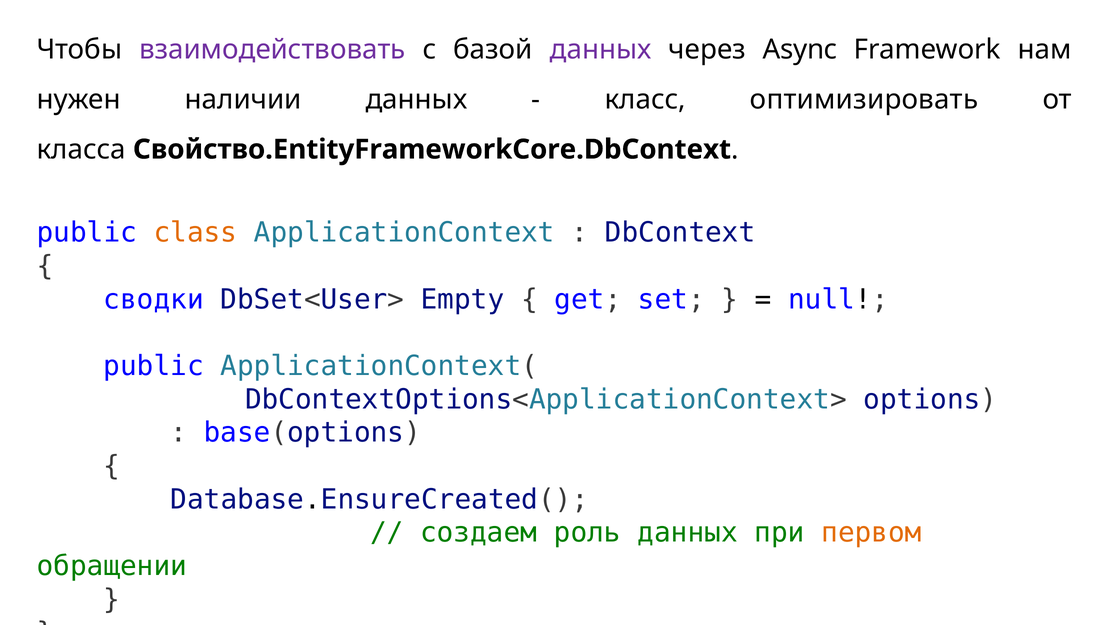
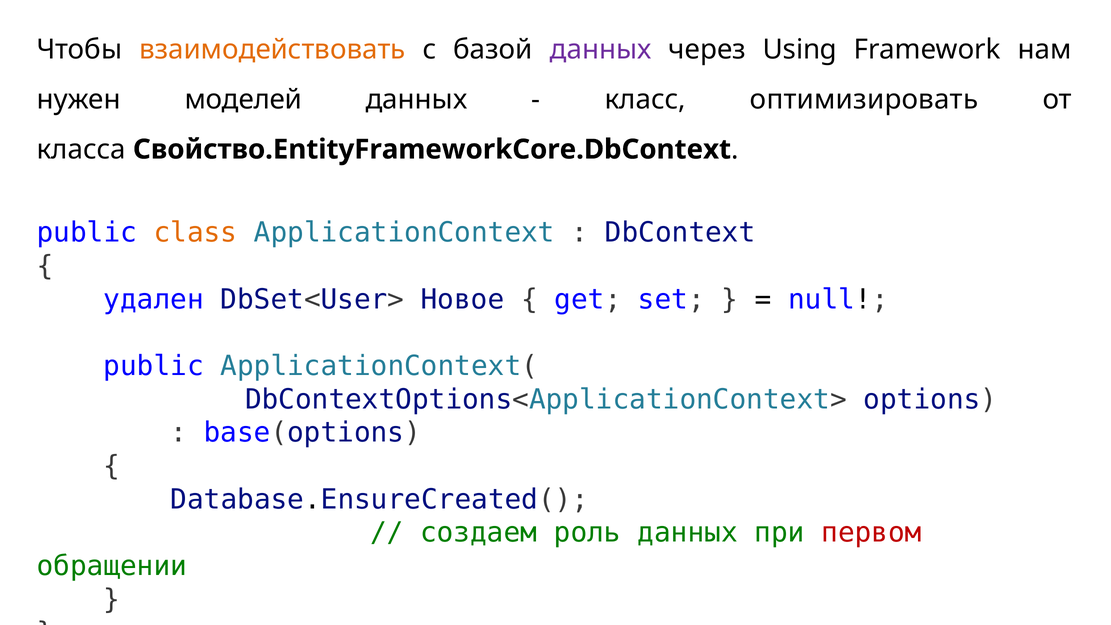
взаимодействовать colour: purple -> orange
Async: Async -> Using
наличии: наличии -> моделей
сводки: сводки -> удален
Empty: Empty -> Новое
первом colour: orange -> red
